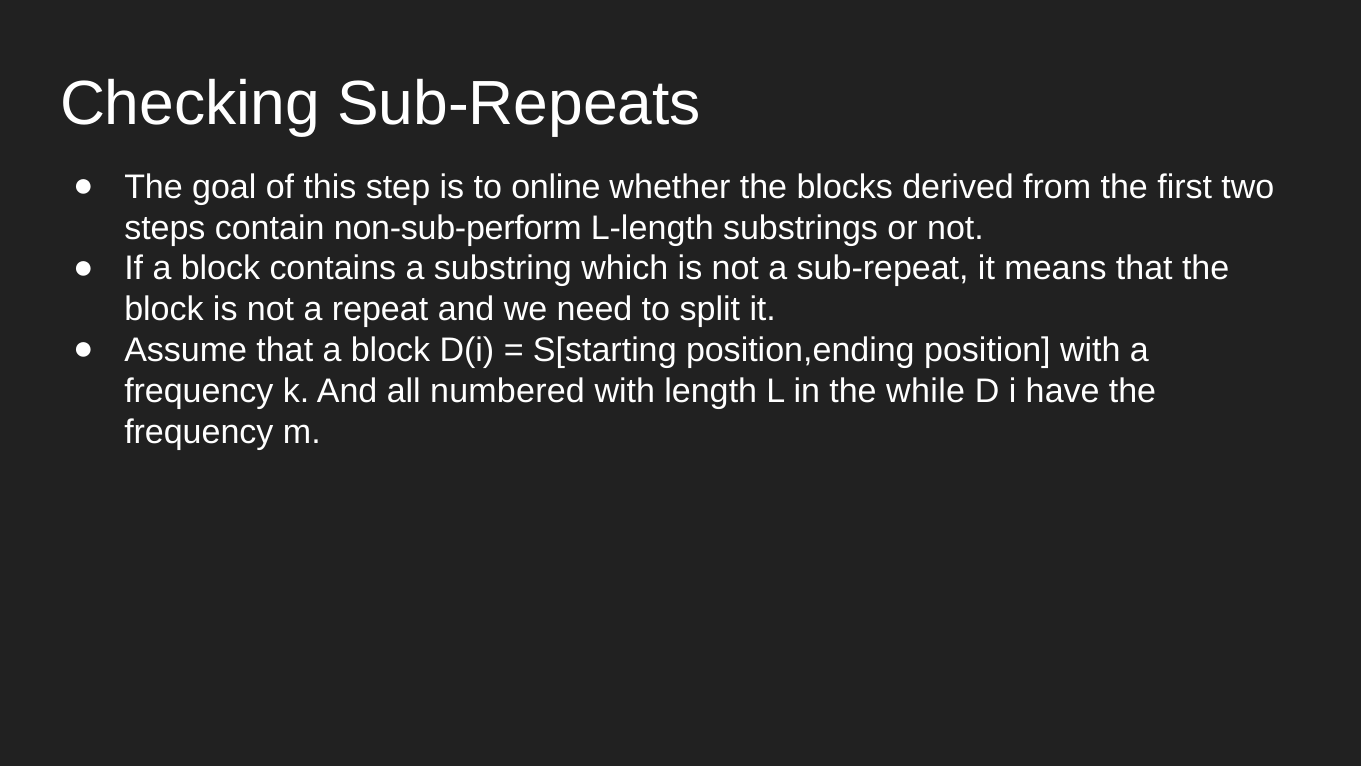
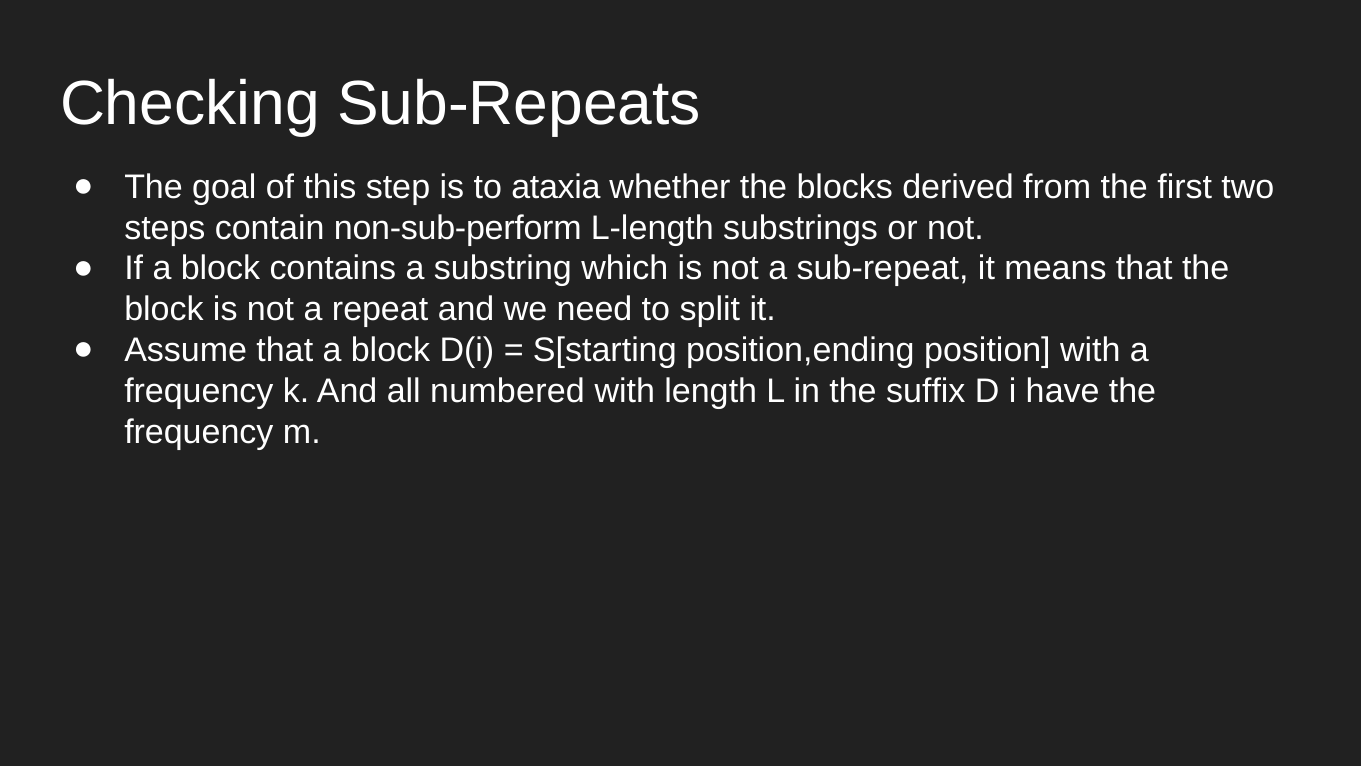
online: online -> ataxia
while: while -> suffix
